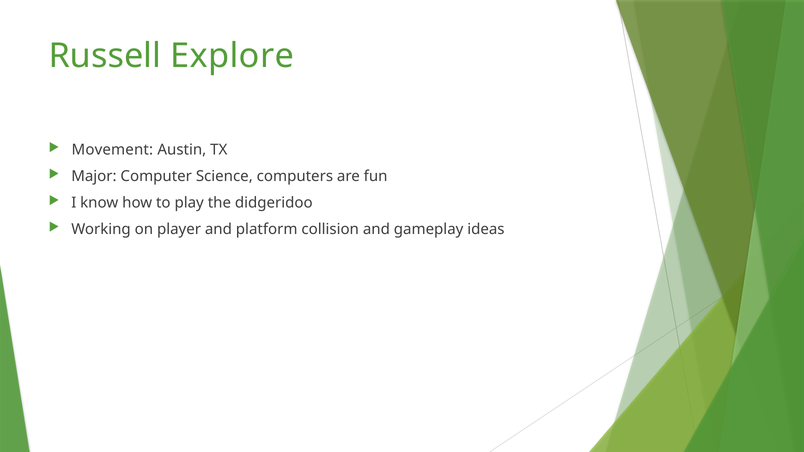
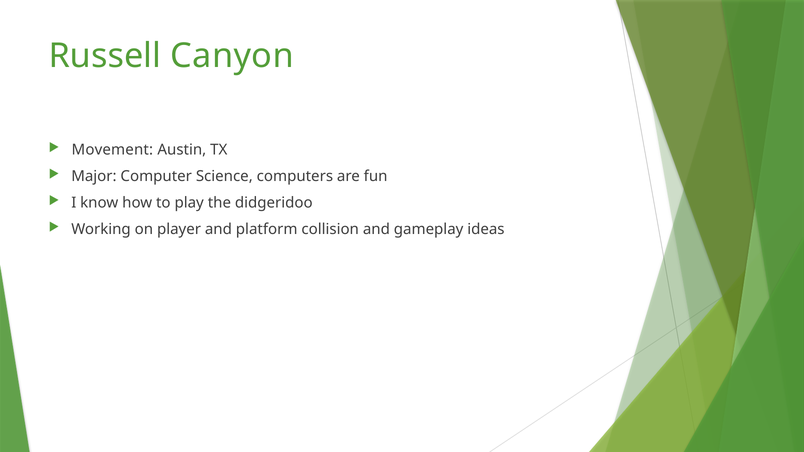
Explore: Explore -> Canyon
